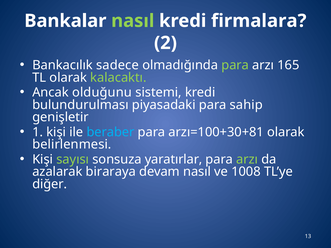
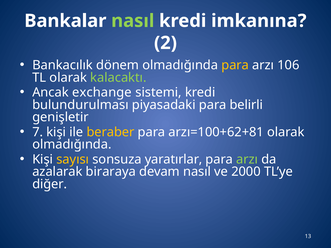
firmalara: firmalara -> imkanına
sadece: sadece -> dönem
para at (235, 65) colour: light green -> yellow
165: 165 -> 106
olduğunu: olduğunu -> exchange
sahip: sahip -> belirli
1: 1 -> 7
beraber colour: light blue -> yellow
arzı=100+30+81: arzı=100+30+81 -> arzı=100+62+81
belirlenmesi at (72, 145): belirlenmesi -> olmadığında
sayısı colour: light green -> yellow
1008: 1008 -> 2000
